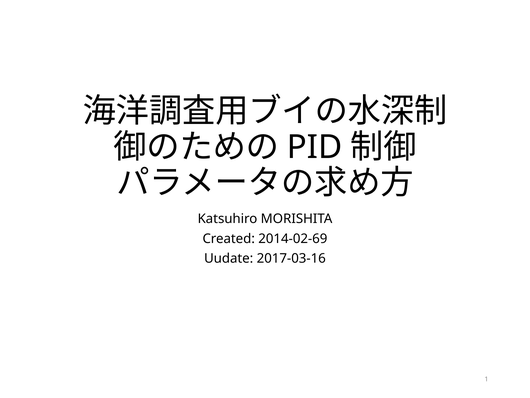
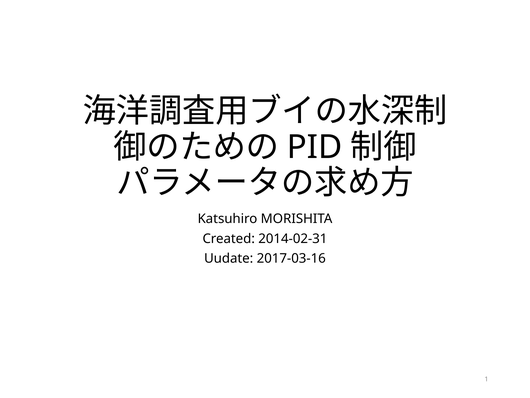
2014-02-69: 2014-02-69 -> 2014-02-31
